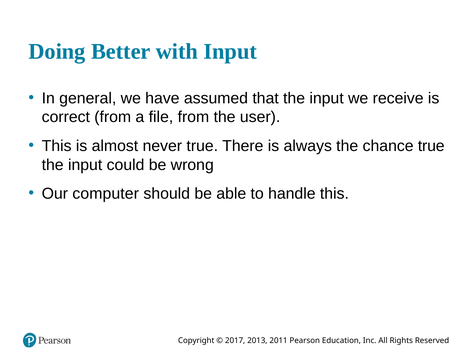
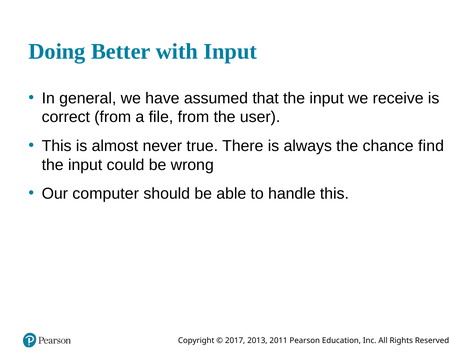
chance true: true -> find
